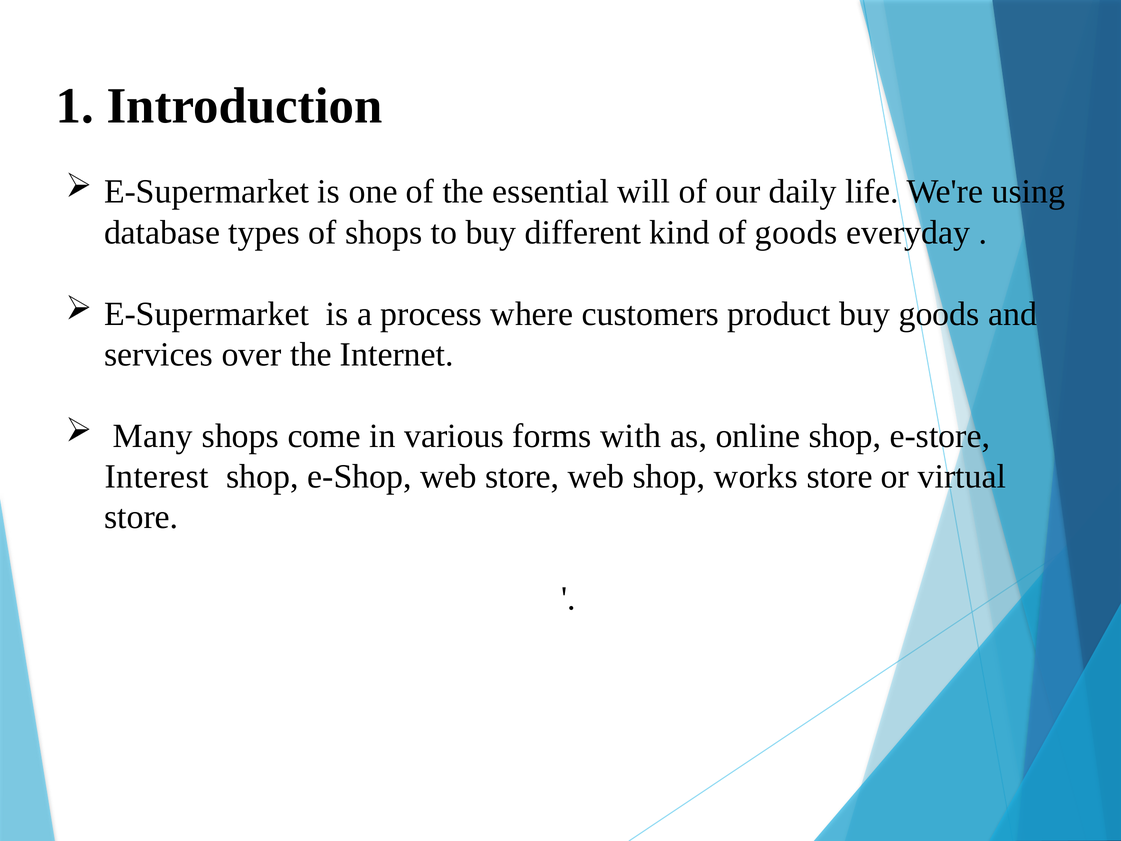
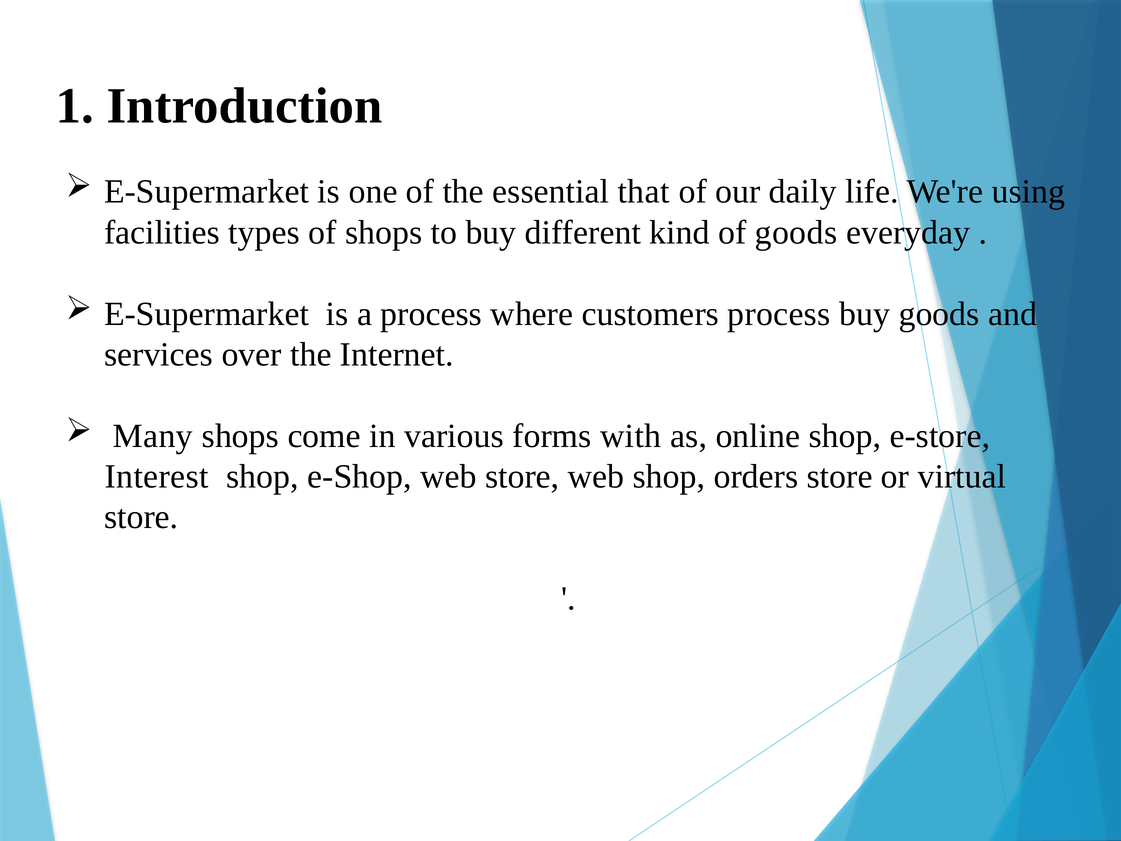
will: will -> that
database: database -> facilities
customers product: product -> process
works: works -> orders
